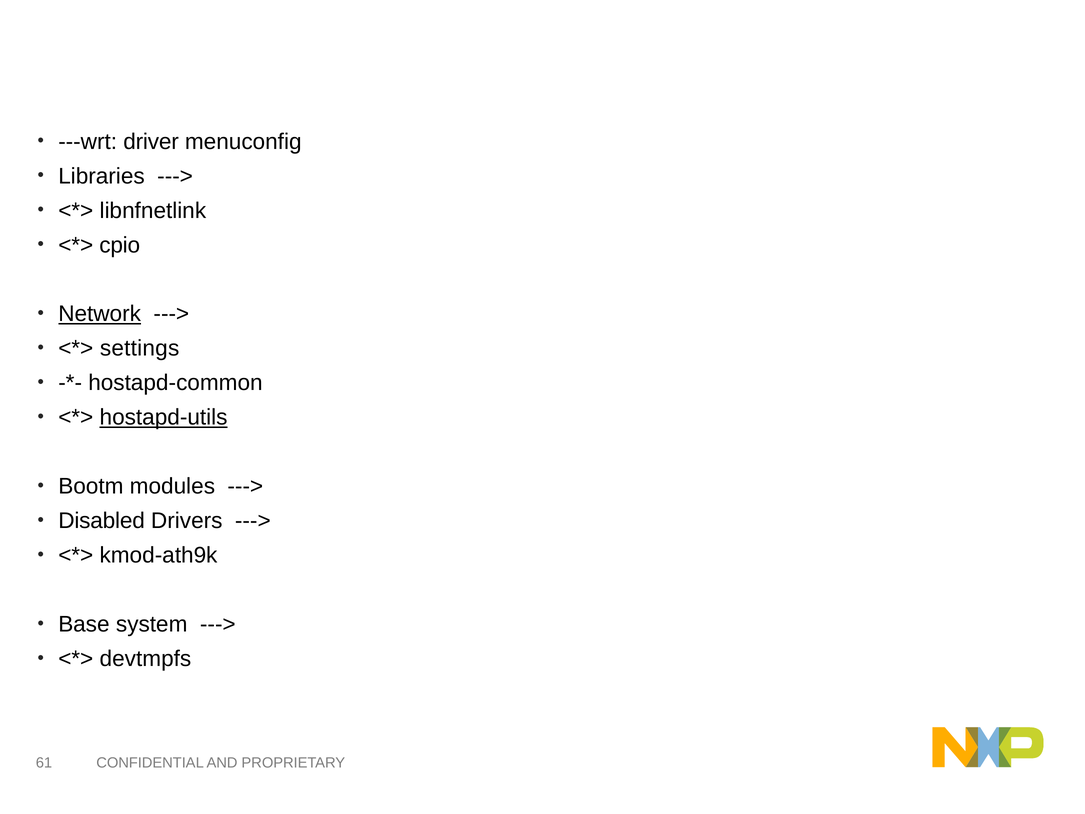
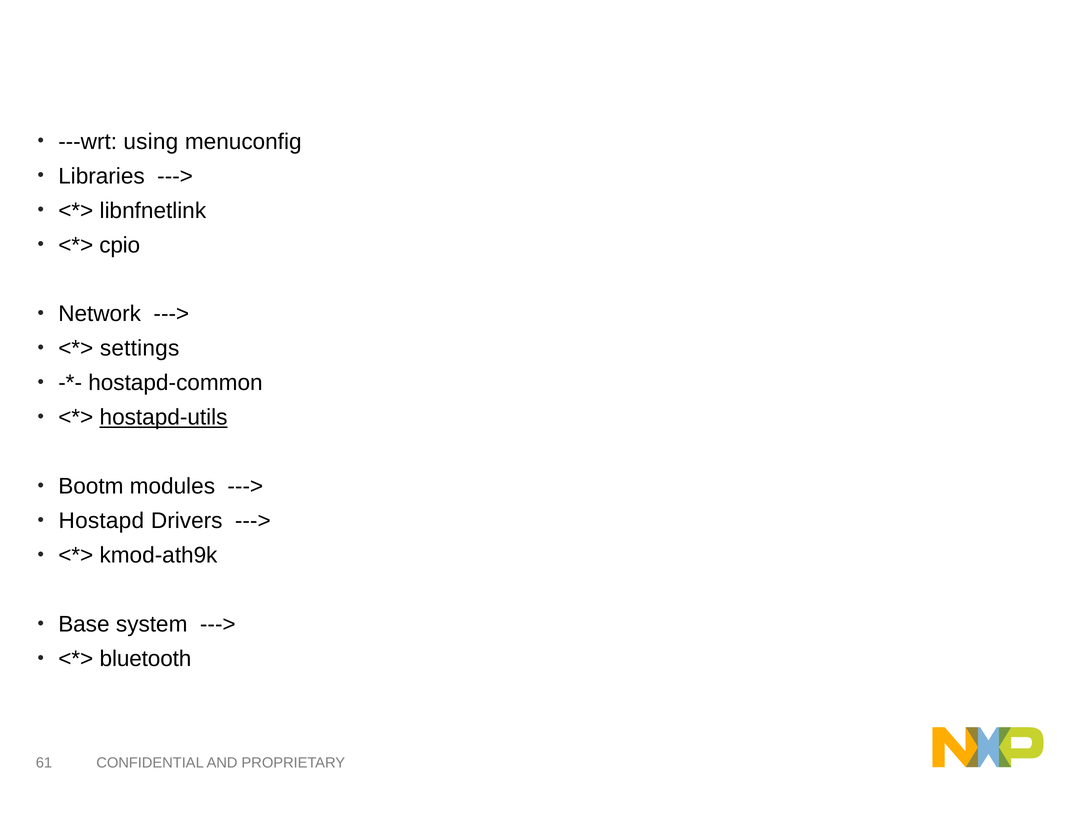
driver: driver -> using
Network underline: present -> none
Disabled: Disabled -> Hostapd
devtmpfs: devtmpfs -> bluetooth
